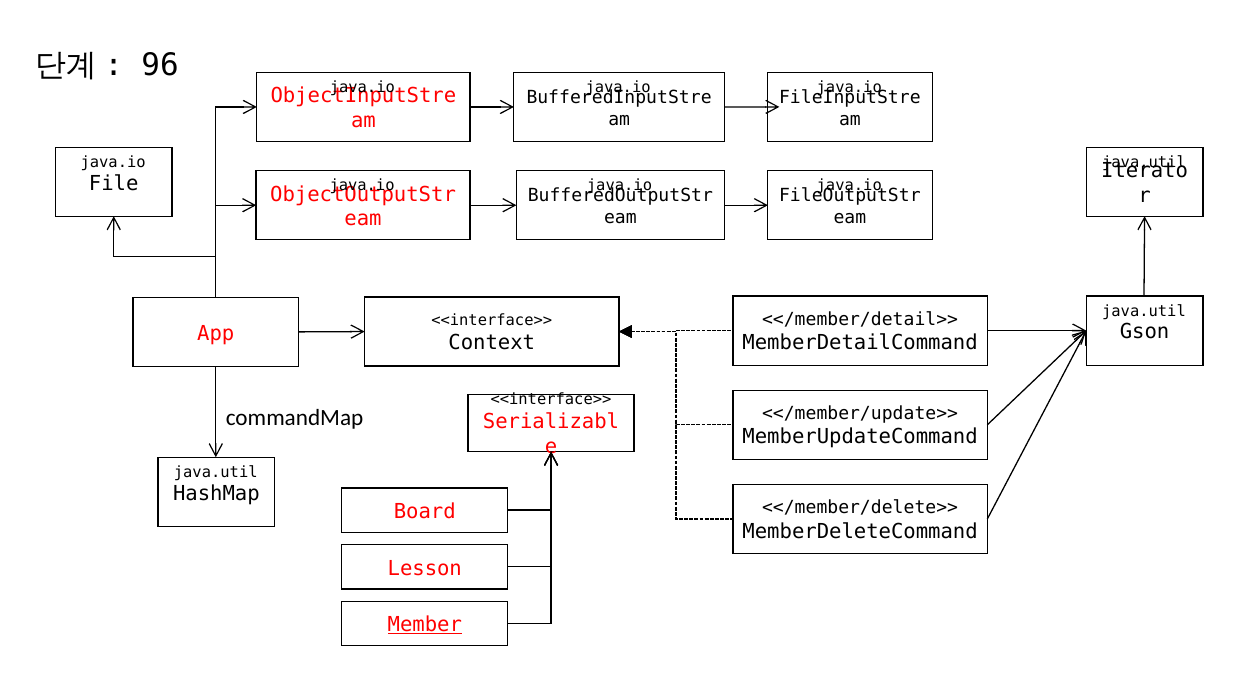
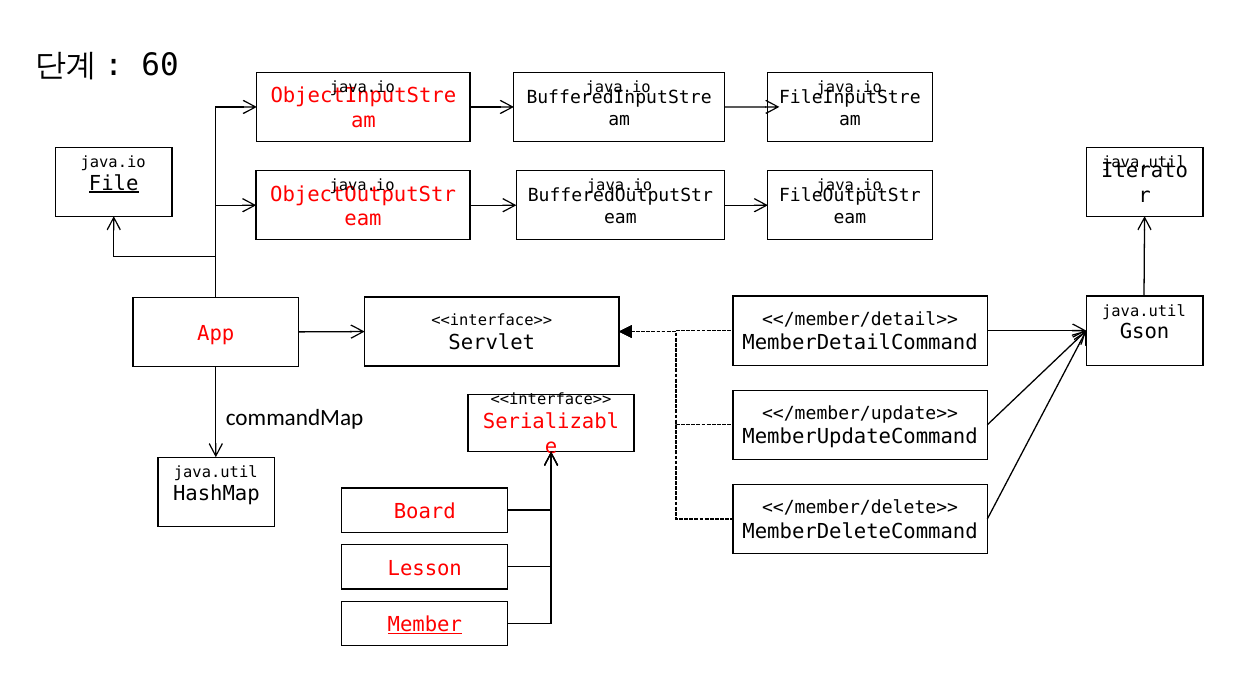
96: 96 -> 60
File underline: none -> present
Context: Context -> Servlet
